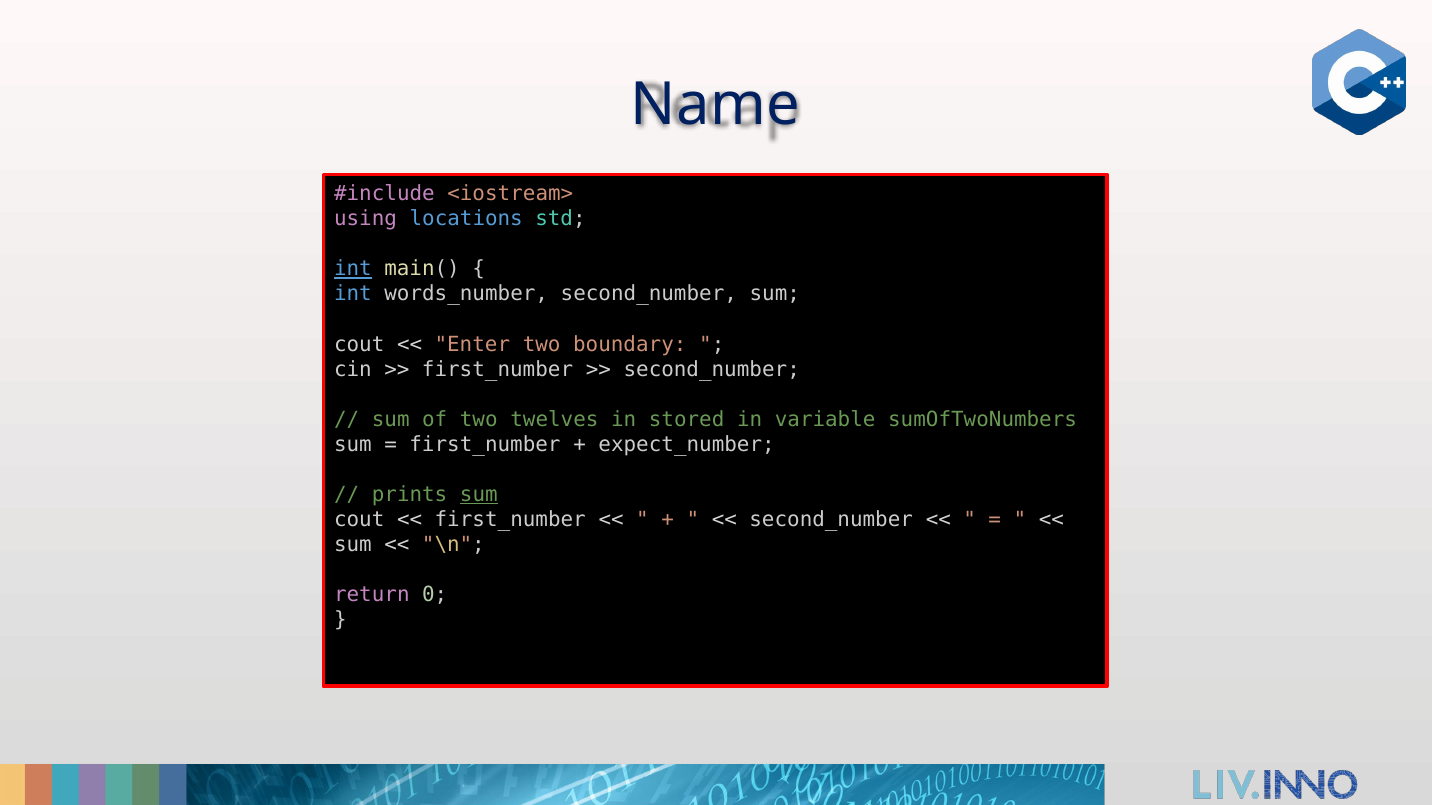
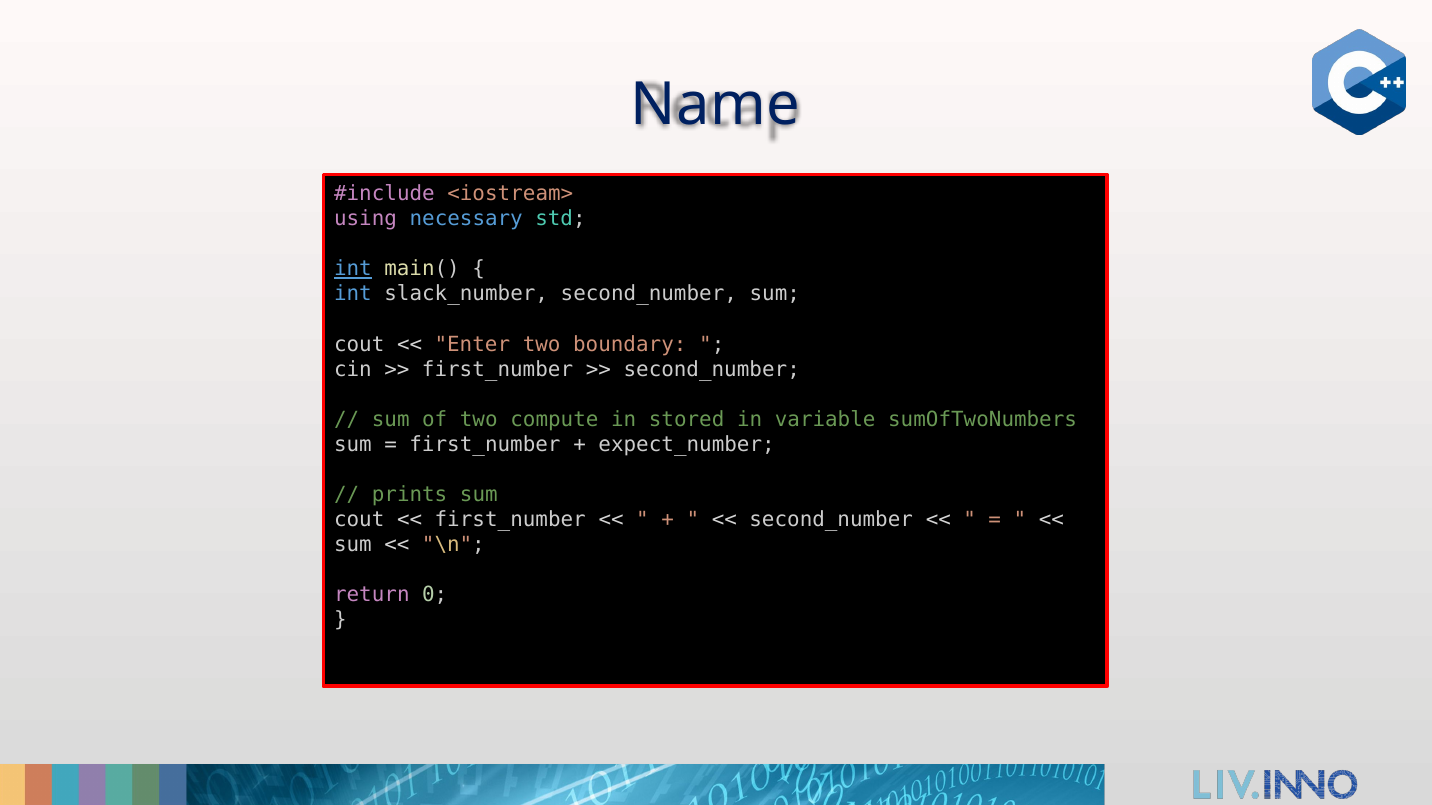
locations: locations -> necessary
words_number: words_number -> slack_number
twelves: twelves -> compute
sum at (479, 495) underline: present -> none
